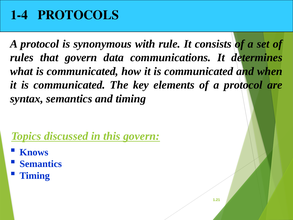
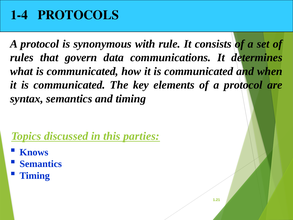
this govern: govern -> parties
